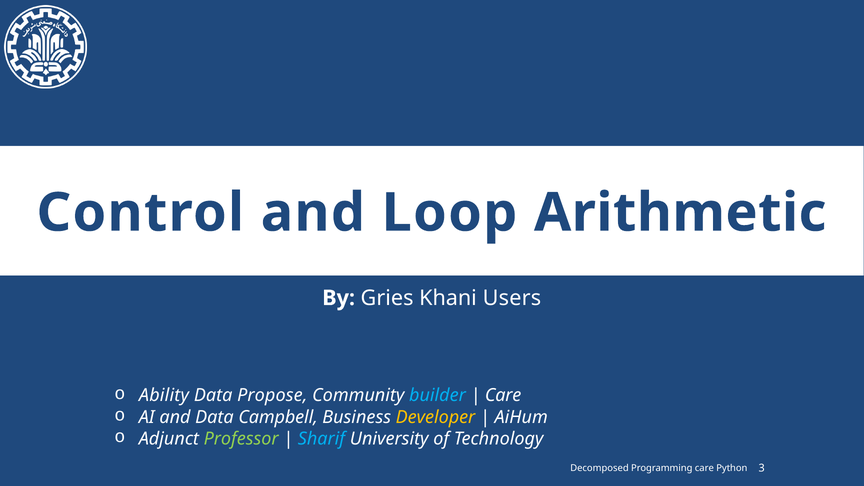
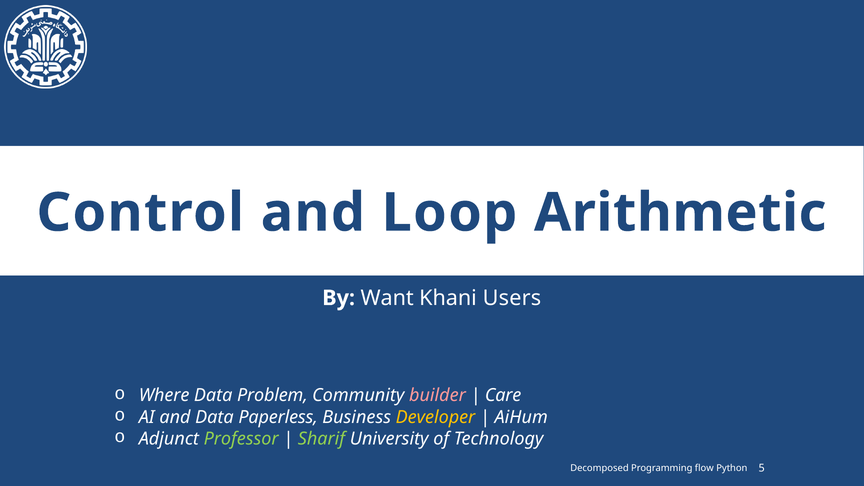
Gries: Gries -> Want
Ability: Ability -> Where
Propose: Propose -> Problem
builder colour: light blue -> pink
Campbell: Campbell -> Paperless
Sharif colour: light blue -> light green
Programming care: care -> flow
3: 3 -> 5
